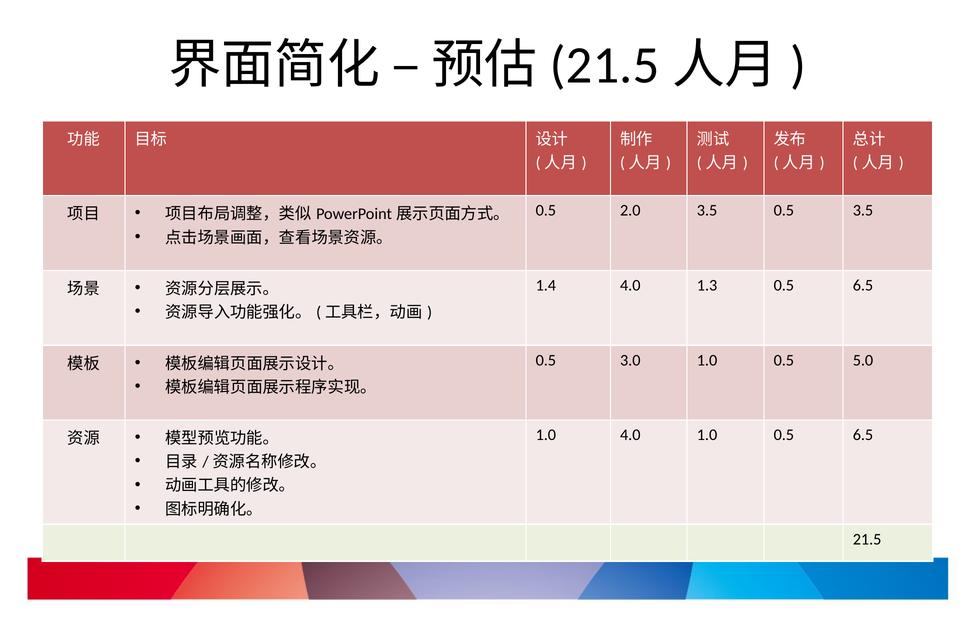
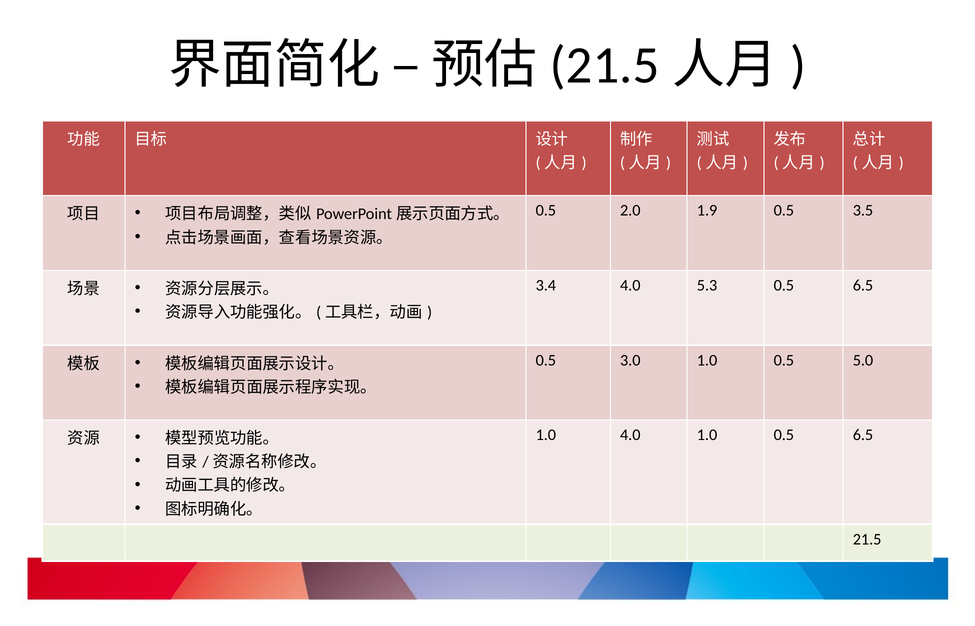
2.0 3.5: 3.5 -> 1.9
1.4: 1.4 -> 3.4
1.3: 1.3 -> 5.3
